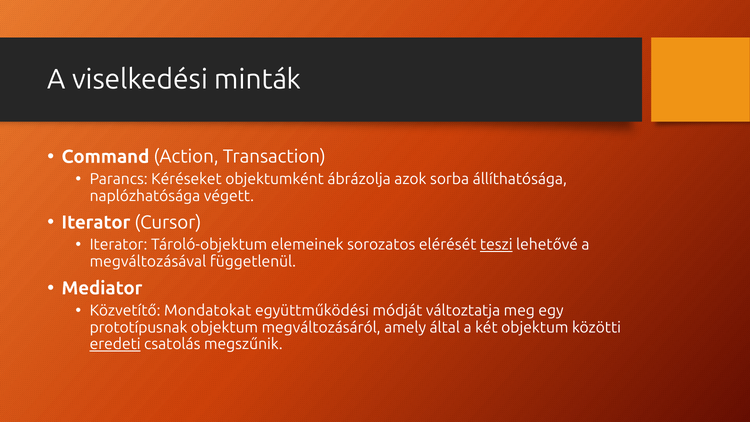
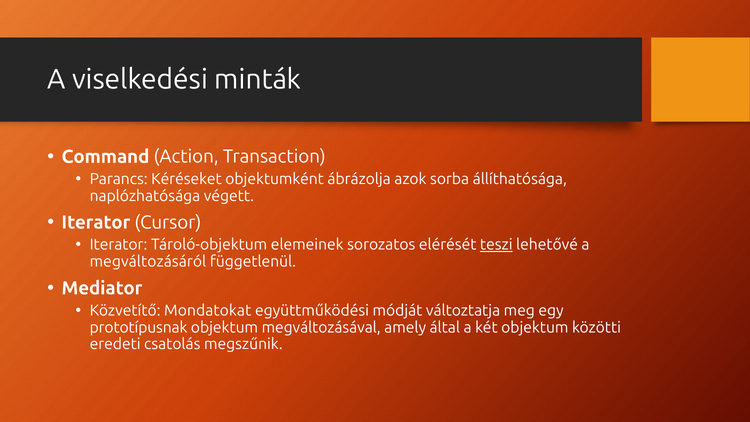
megváltozásával: megváltozásával -> megváltozásáról
megváltozásáról: megváltozásáról -> megváltozásával
eredeti underline: present -> none
